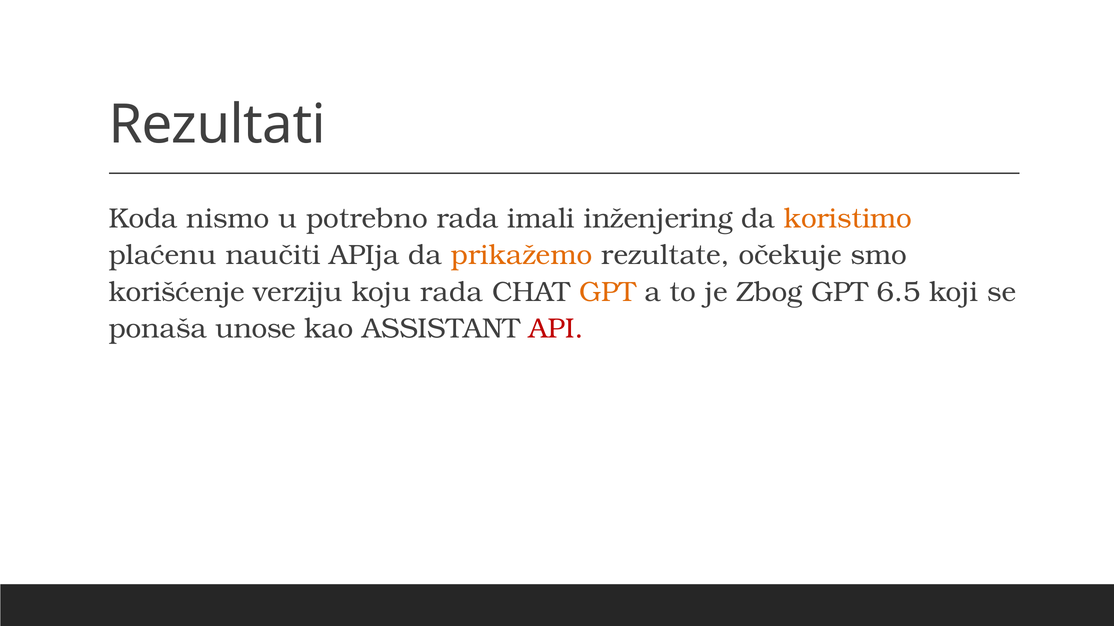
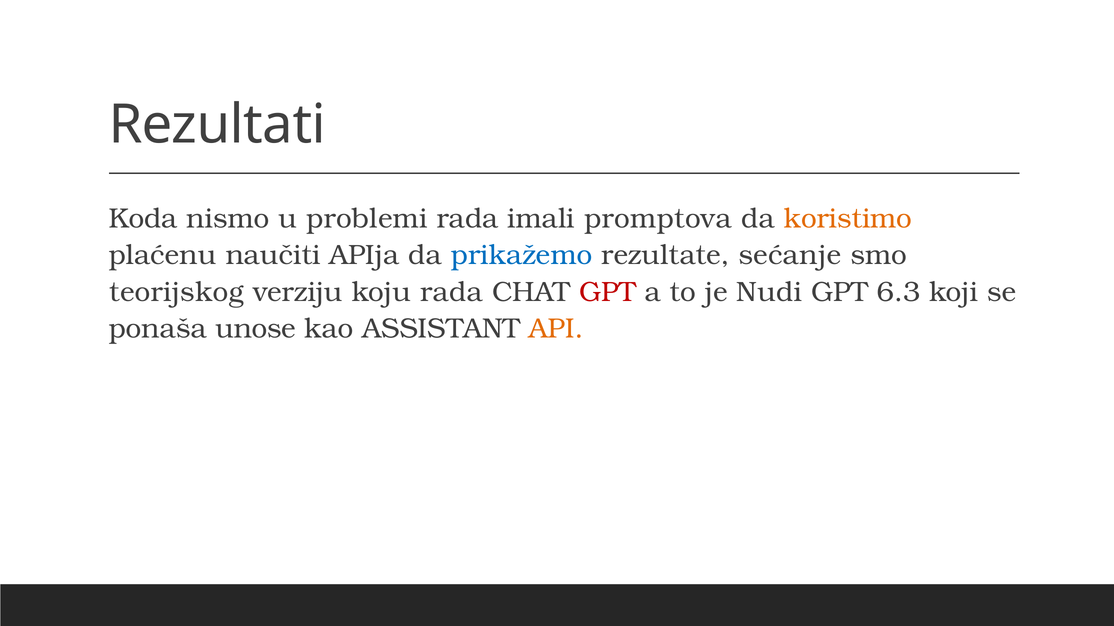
potrebno: potrebno -> problemi
inženjering: inženjering -> promptova
prikažemo colour: orange -> blue
očekuje: očekuje -> sećanje
korišćenje: korišćenje -> teorijskog
GPT at (607, 292) colour: orange -> red
Zbog: Zbog -> Nudi
6.5: 6.5 -> 6.3
API colour: red -> orange
